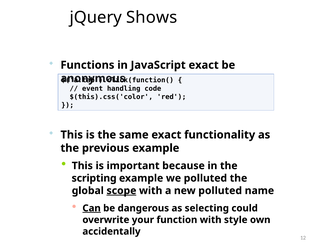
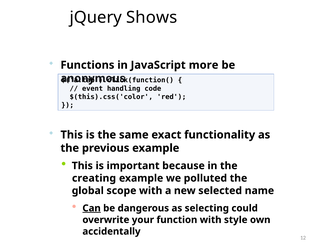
JavaScript exact: exact -> more
scripting: scripting -> creating
scope underline: present -> none
new polluted: polluted -> selected
